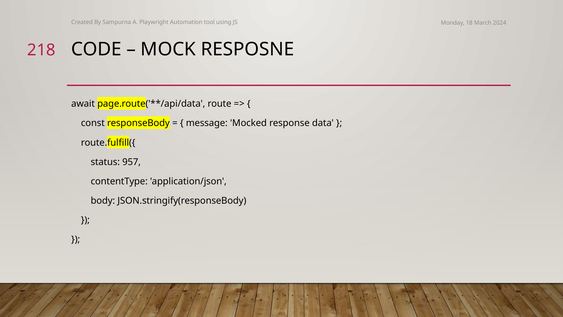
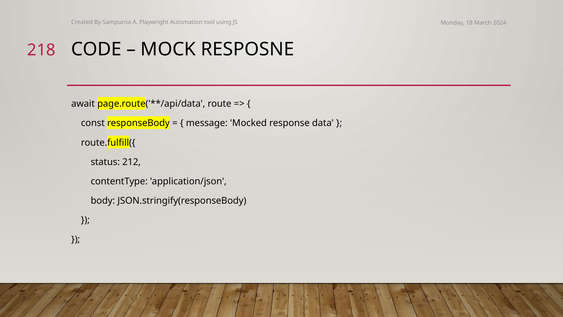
957: 957 -> 212
